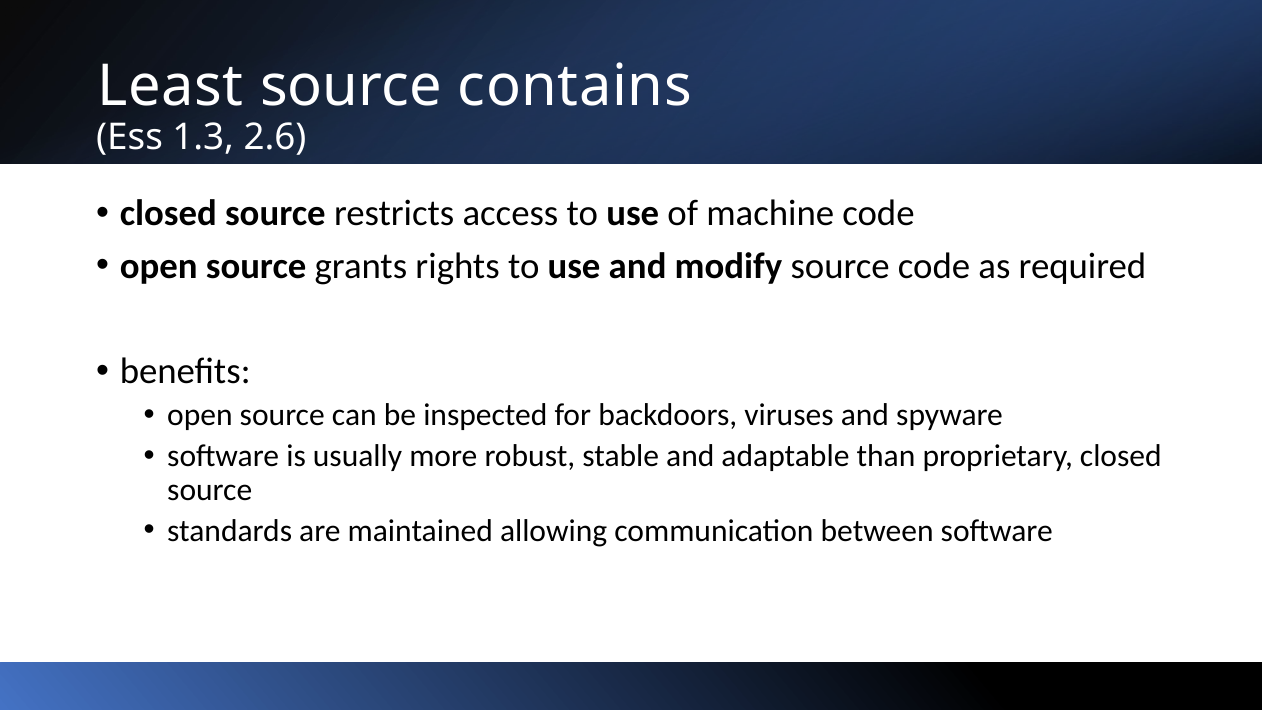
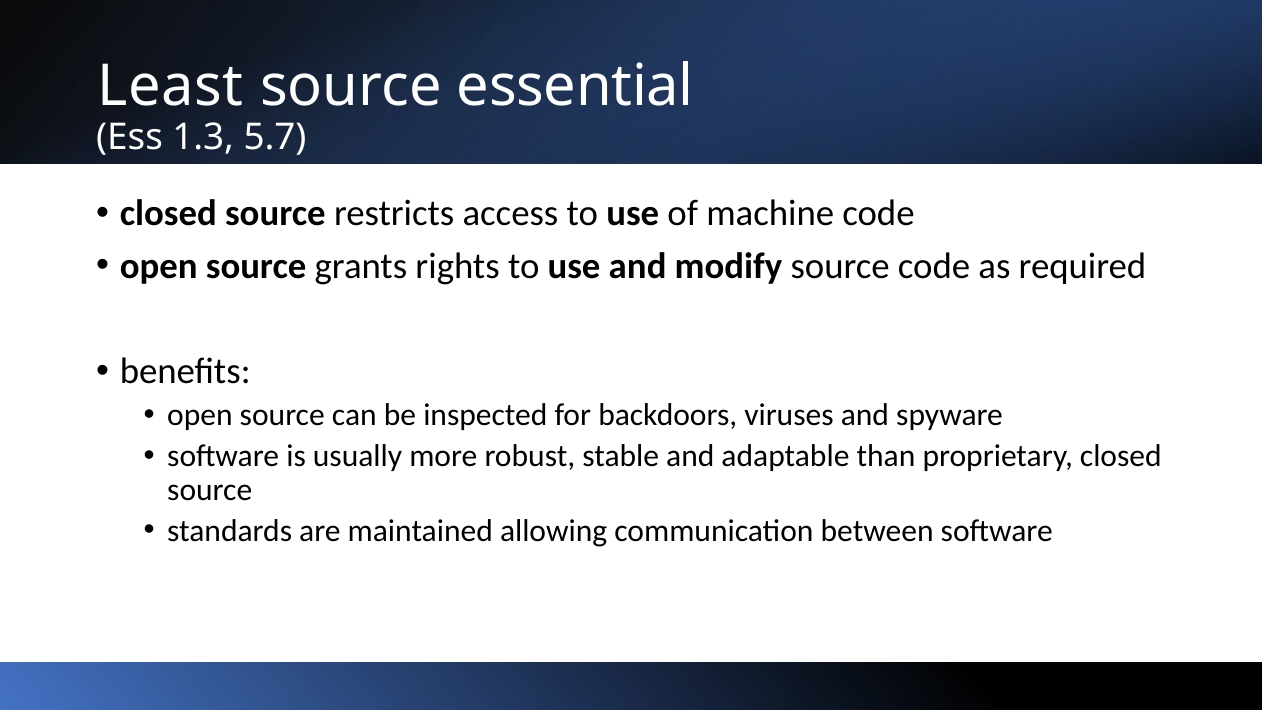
contains: contains -> essential
2.6: 2.6 -> 5.7
